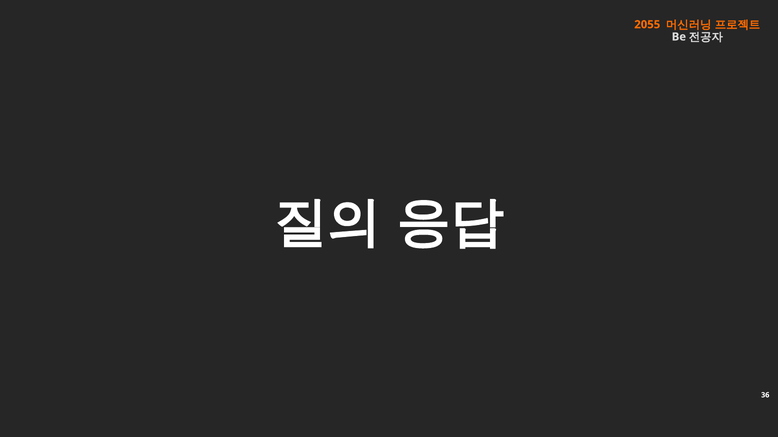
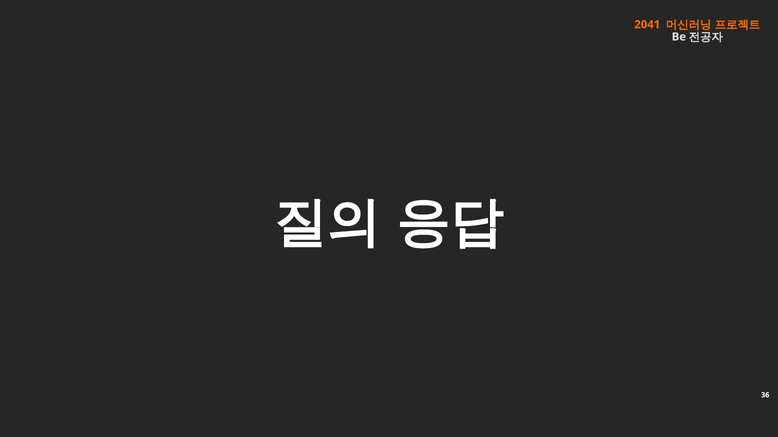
2055: 2055 -> 2041
